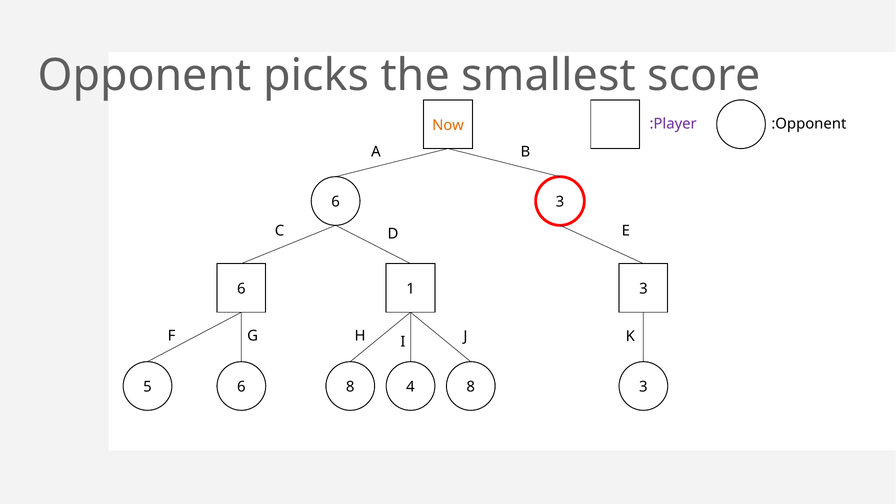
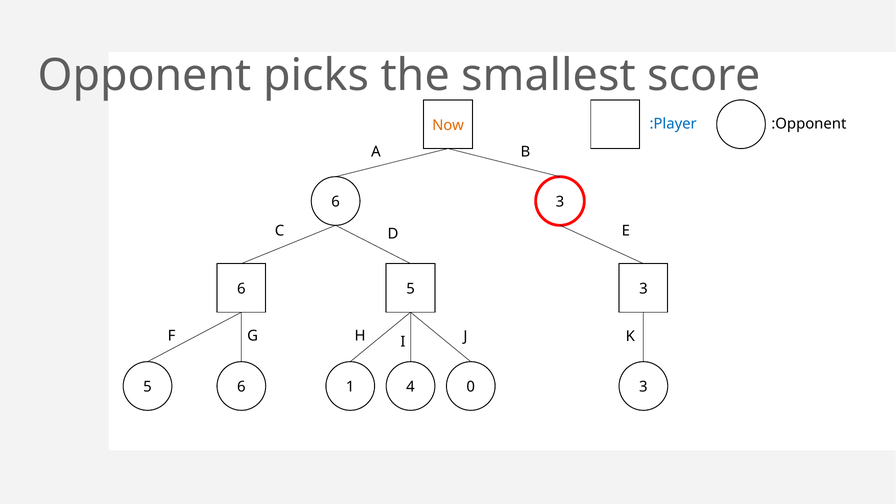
:Player colour: purple -> blue
1 at (411, 289): 1 -> 5
5 8: 8 -> 1
4 8: 8 -> 0
